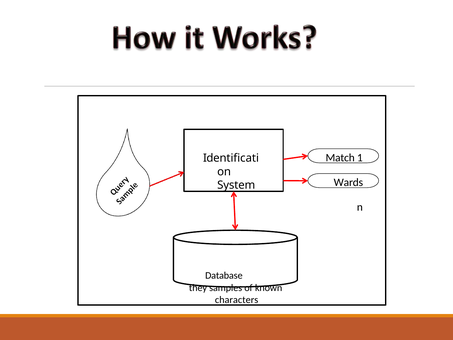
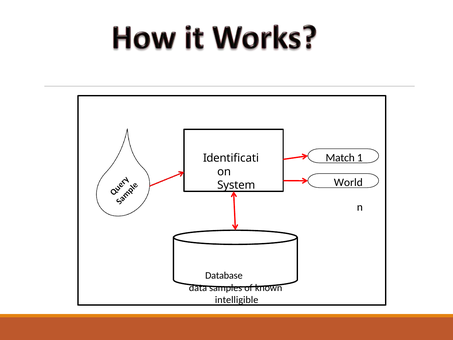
Wards: Wards -> World
they: they -> data
characters: characters -> intelligible
